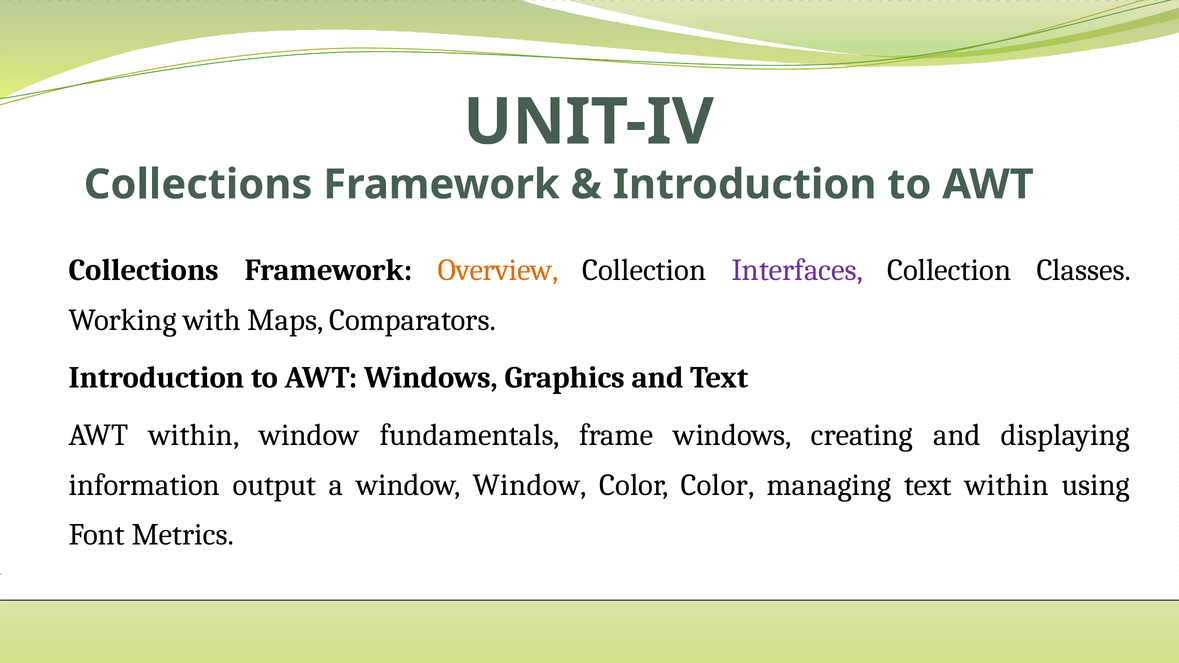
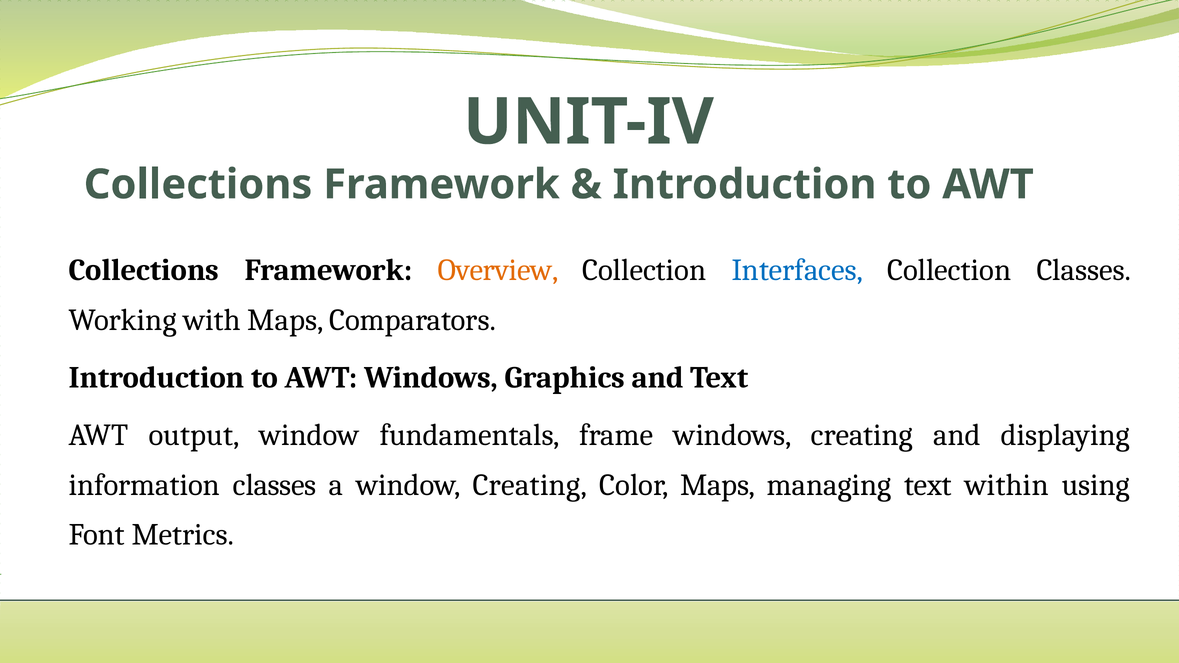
Interfaces colour: purple -> blue
AWT within: within -> output
information output: output -> classes
window Window: Window -> Creating
Color Color: Color -> Maps
